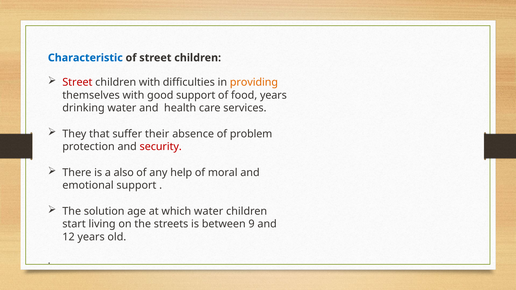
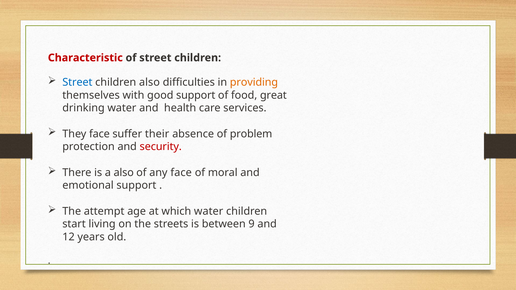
Characteristic colour: blue -> red
Street at (77, 82) colour: red -> blue
children with: with -> also
food years: years -> great
They that: that -> face
any help: help -> face
solution: solution -> attempt
